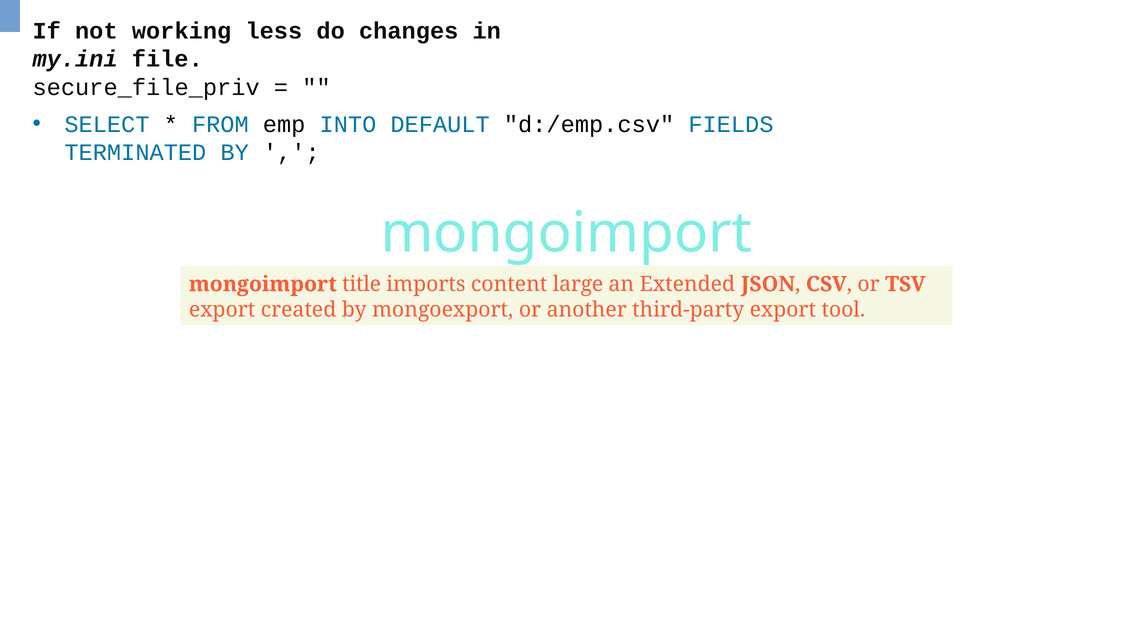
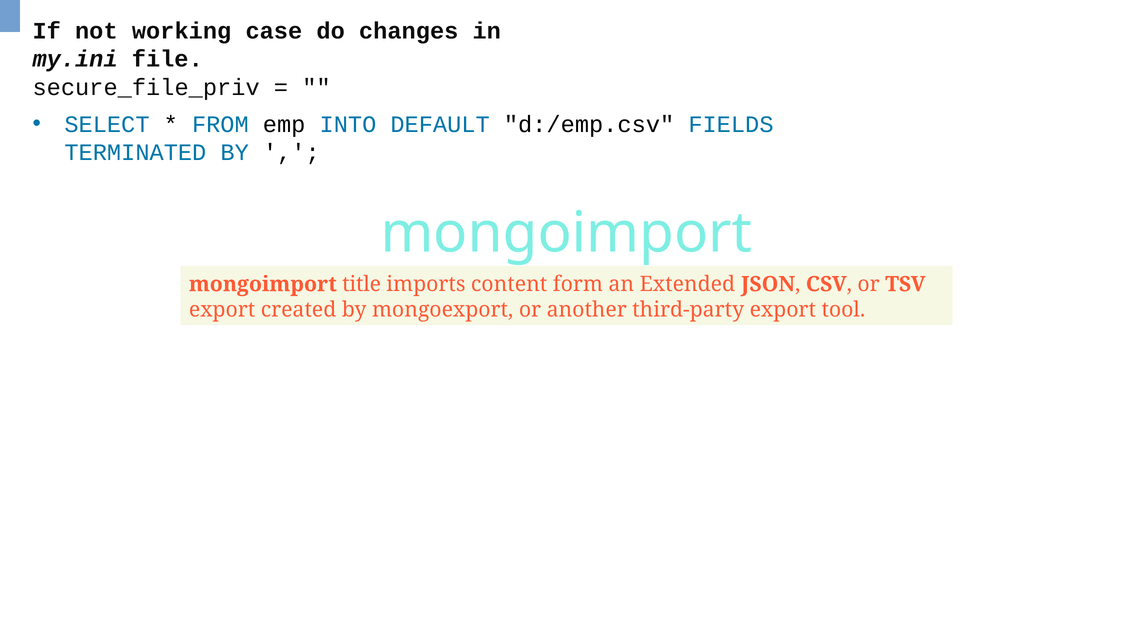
less: less -> case
large: large -> form
